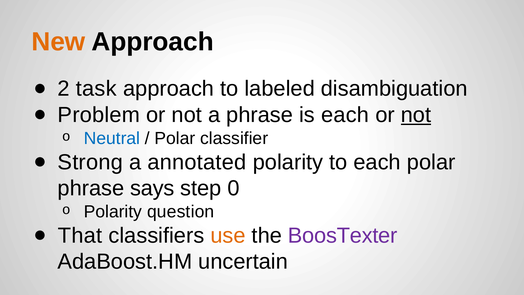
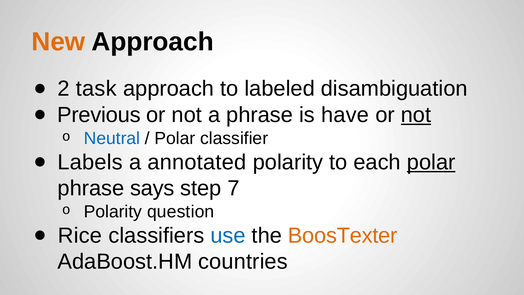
Problem: Problem -> Previous
is each: each -> have
Strong: Strong -> Labels
polar at (431, 162) underline: none -> present
0: 0 -> 7
That: That -> Rice
use colour: orange -> blue
BoosTexter colour: purple -> orange
uncertain: uncertain -> countries
